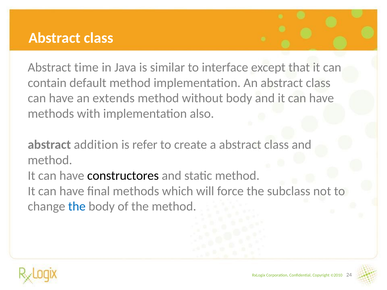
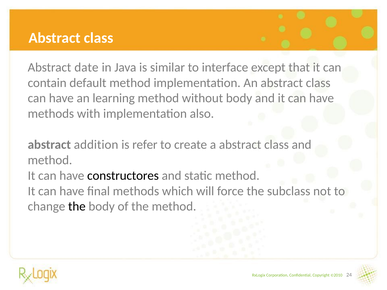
time: time -> date
extends: extends -> learning
the at (77, 207) colour: blue -> black
